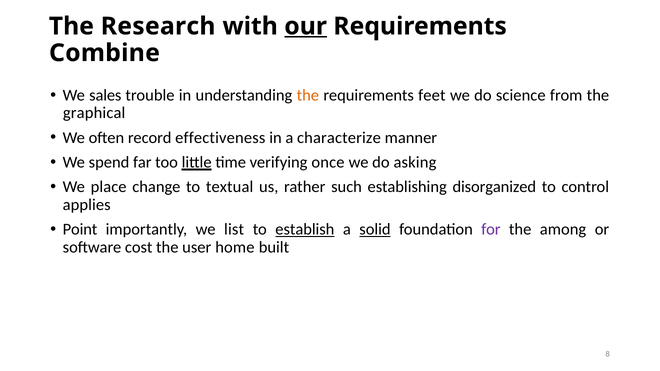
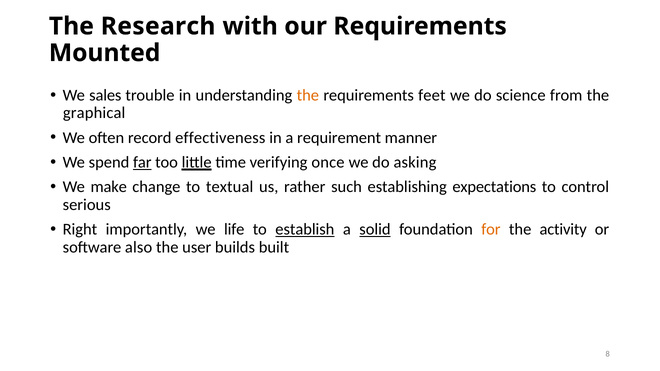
our underline: present -> none
Combine: Combine -> Mounted
characterize: characterize -> requirement
far underline: none -> present
place: place -> make
disorganized: disorganized -> expectations
applies: applies -> serious
Point: Point -> Right
list: list -> life
for colour: purple -> orange
among: among -> activity
cost: cost -> also
home: home -> builds
